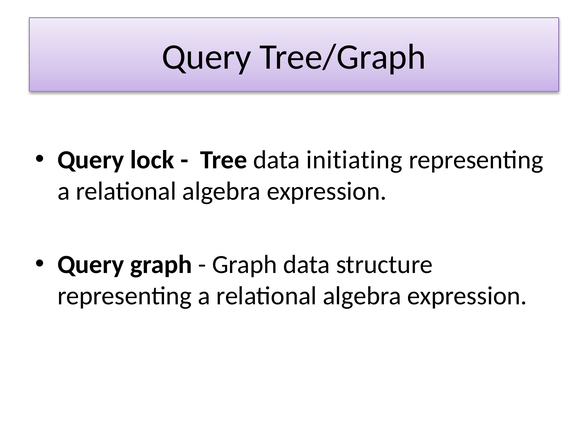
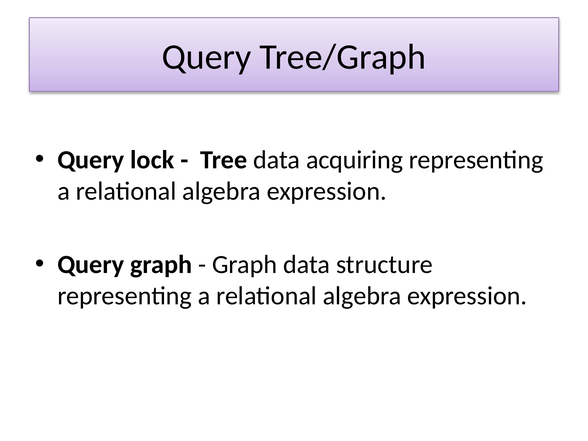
initiating: initiating -> acquiring
